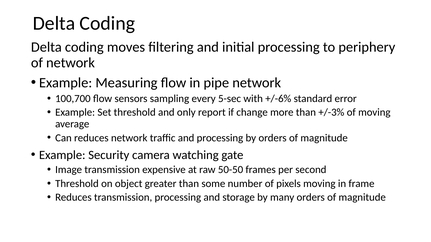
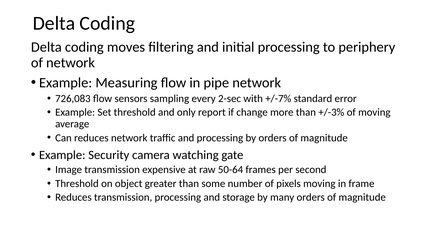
100,700: 100,700 -> 726,083
5-sec: 5-sec -> 2-sec
+/-6%: +/-6% -> +/-7%
50-50: 50-50 -> 50-64
